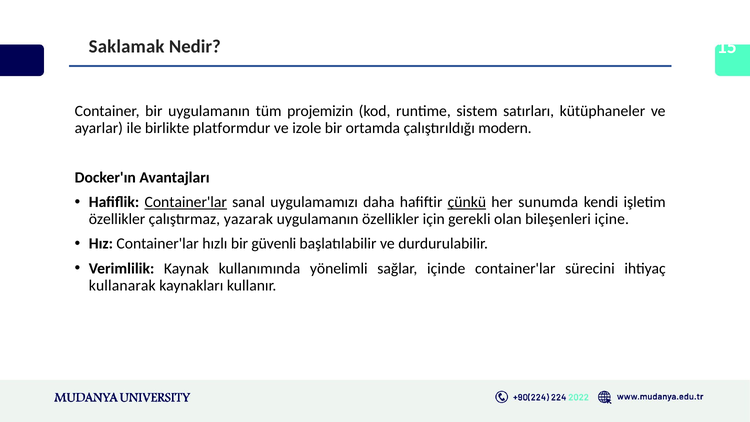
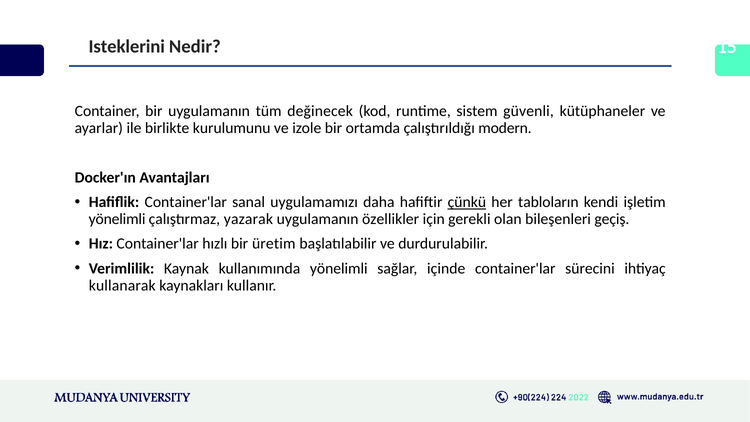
Saklamak: Saklamak -> Isteklerini
projemizin: projemizin -> değinecek
satırları: satırları -> güvenli
platformdur: platformdur -> kurulumunu
Container'lar at (186, 202) underline: present -> none
sunumda: sunumda -> tabloların
özellikler at (117, 219): özellikler -> yönelimli
içine: içine -> geçiş
güvenli: güvenli -> üretim
